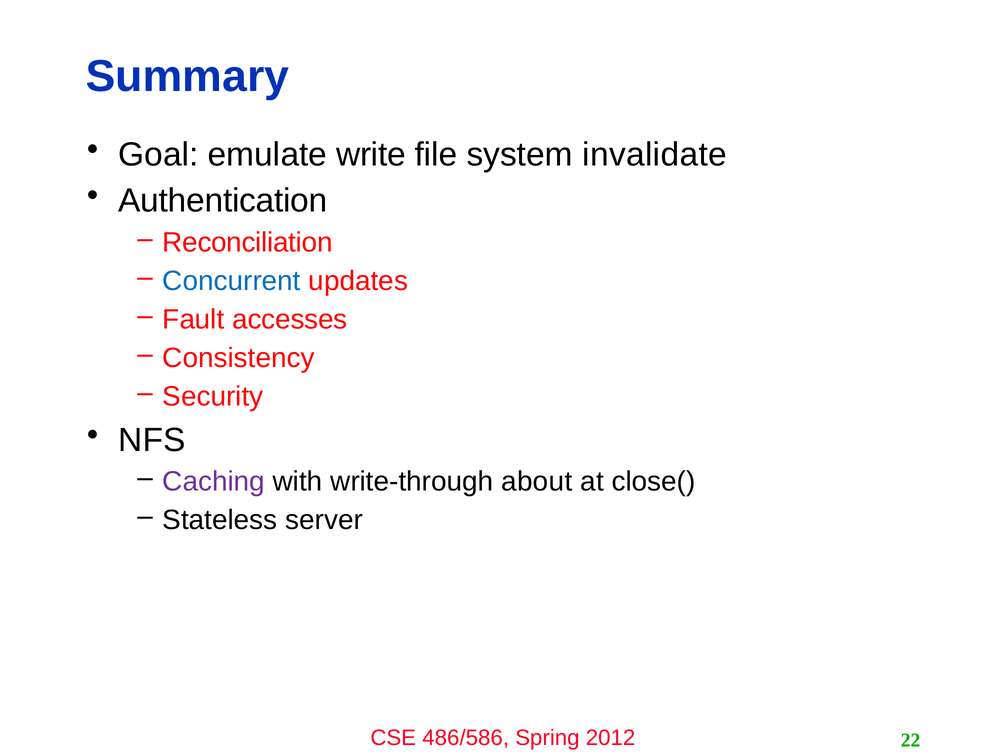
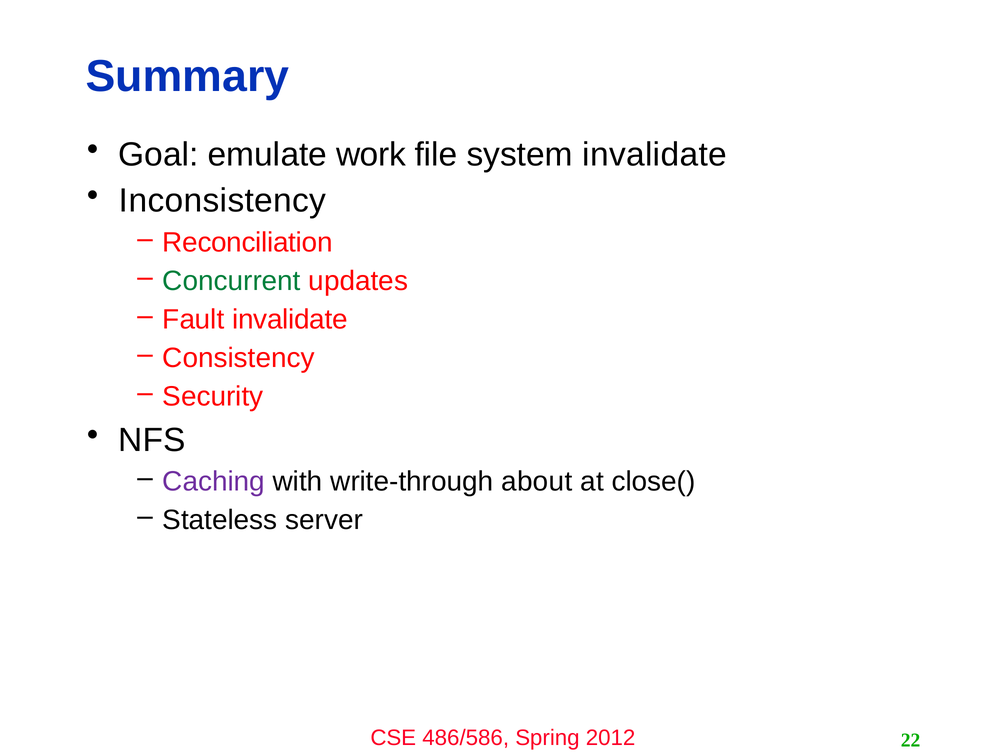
write: write -> work
Authentication: Authentication -> Inconsistency
Concurrent colour: blue -> green
Fault accesses: accesses -> invalidate
